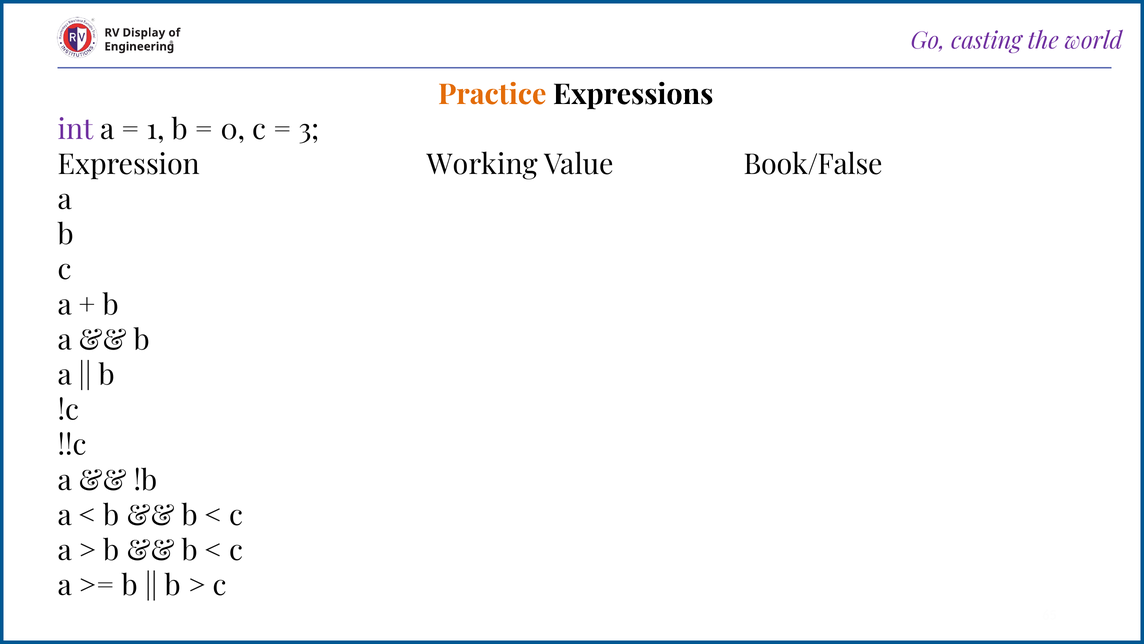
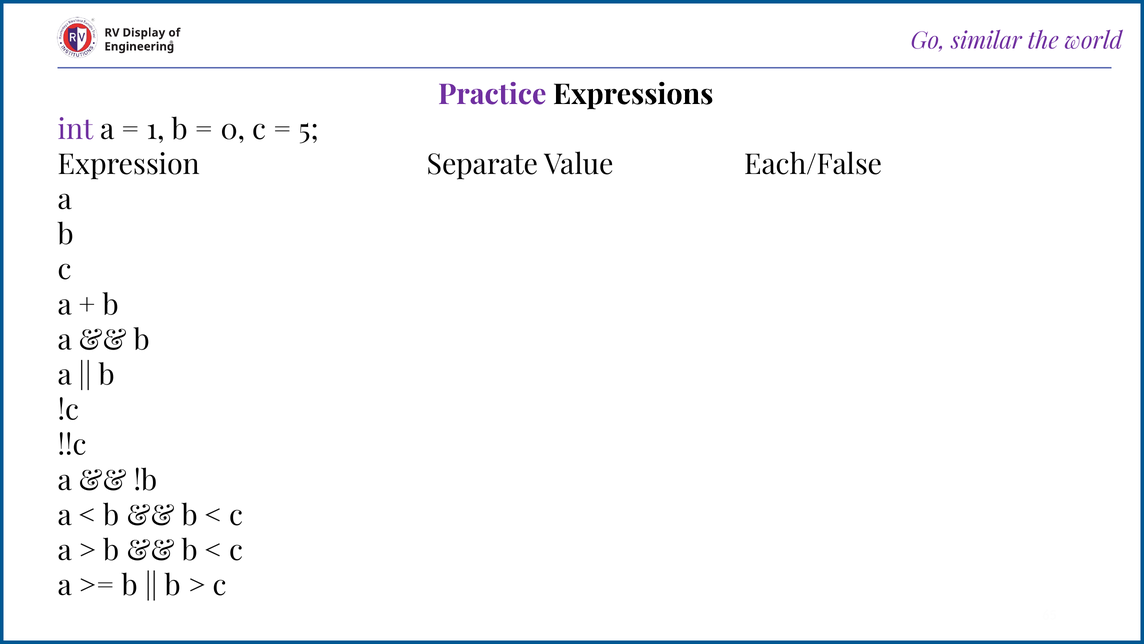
casting: casting -> similar
Practice colour: orange -> purple
3: 3 -> 5
Working: Working -> Separate
Book/False: Book/False -> Each/False
